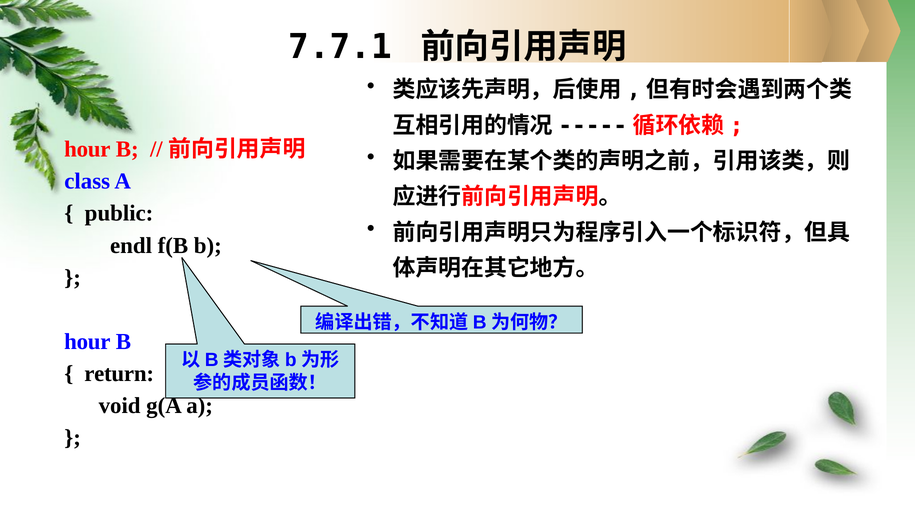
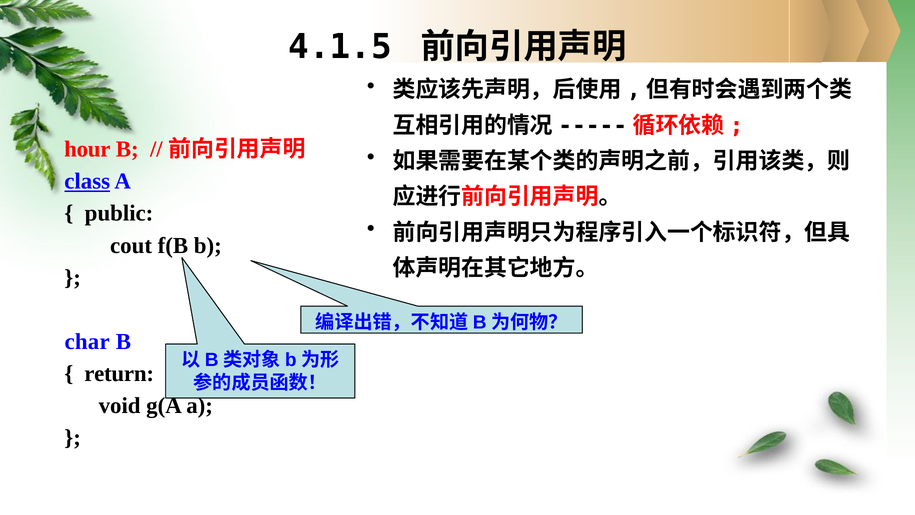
7.7.1: 7.7.1 -> 4.1.5
class underline: none -> present
endl: endl -> cout
hour at (87, 341): hour -> char
